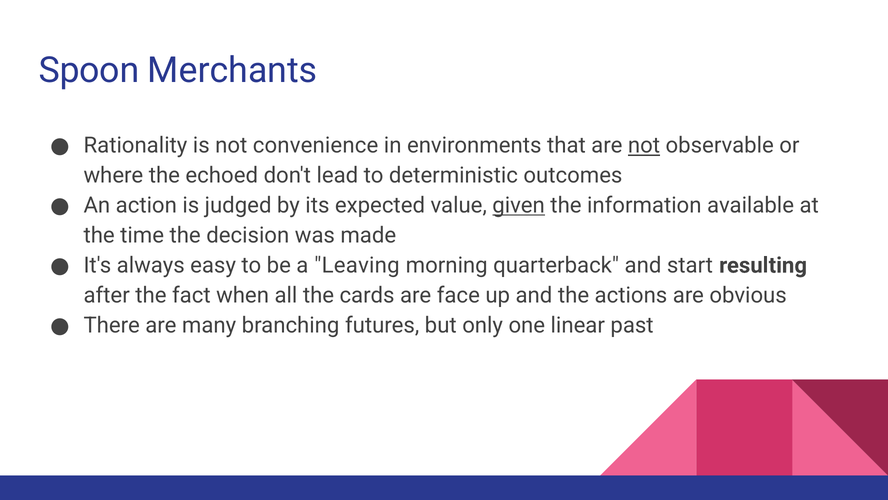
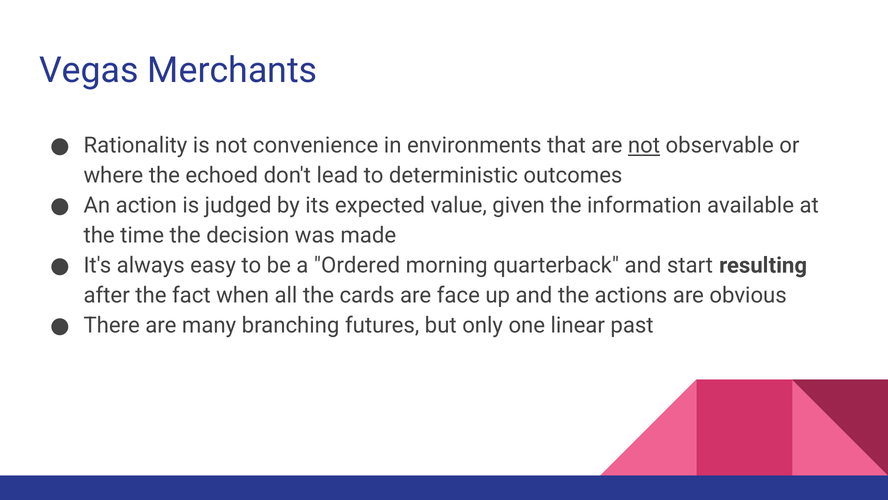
Spoon: Spoon -> Vegas
given underline: present -> none
Leaving: Leaving -> Ordered
